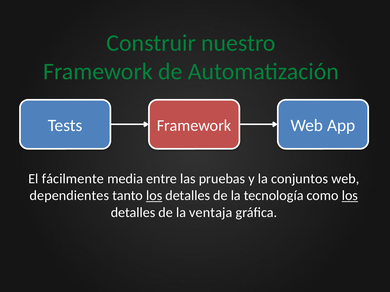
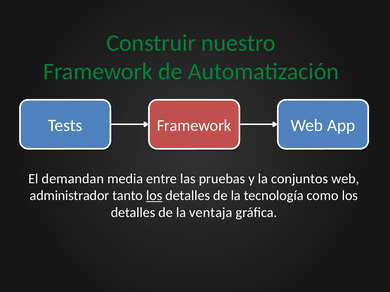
fácilmente: fácilmente -> demandan
dependientes: dependientes -> administrador
los at (350, 196) underline: present -> none
